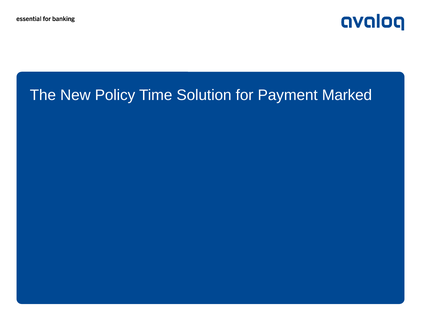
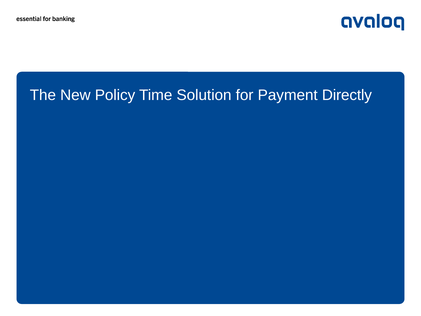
Marked: Marked -> Directly
